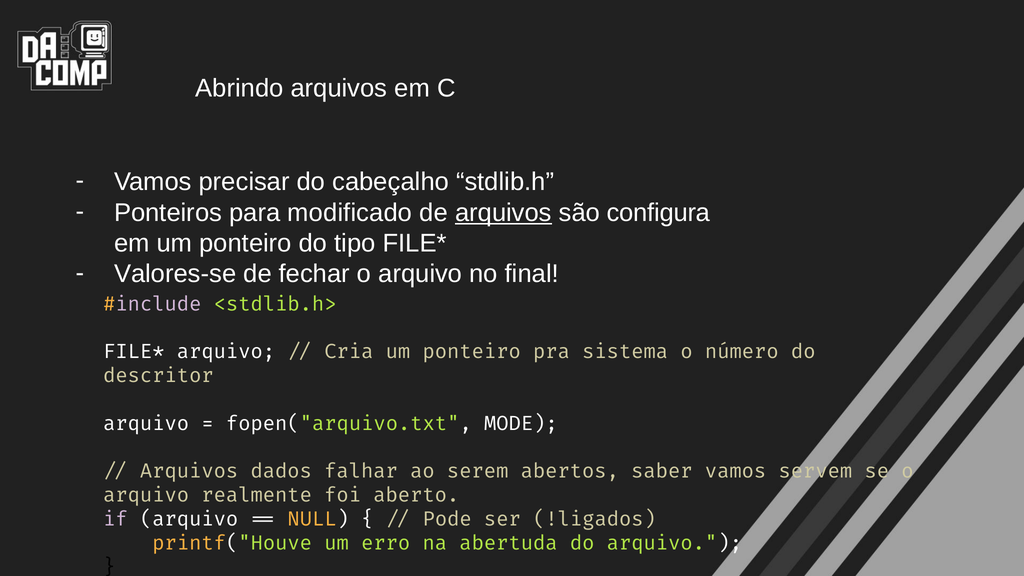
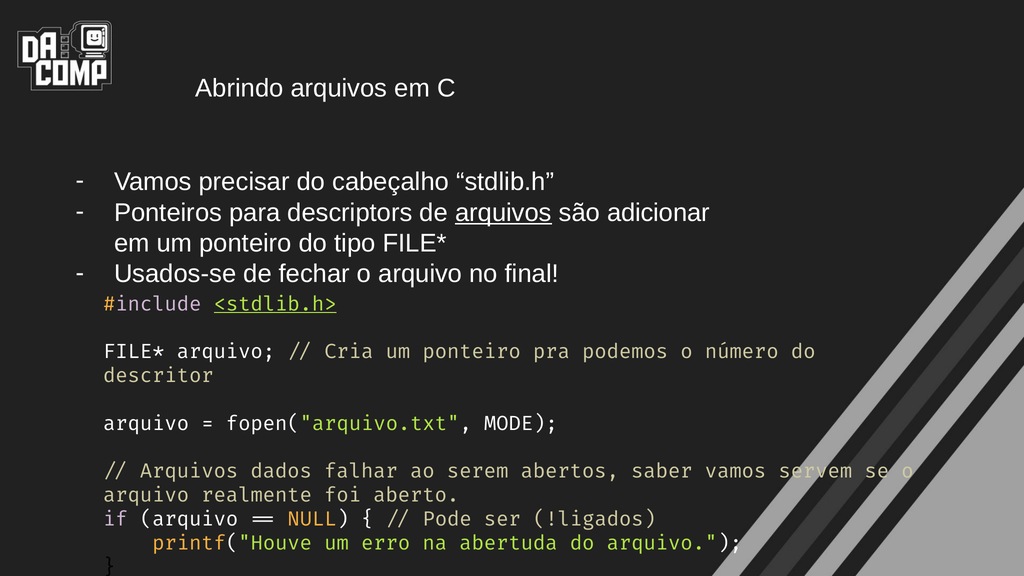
modificado: modificado -> descriptors
configura: configura -> adicionar
Valores-se: Valores-se -> Usados-se
<stdlib.h> underline: none -> present
sistema: sistema -> podemos
